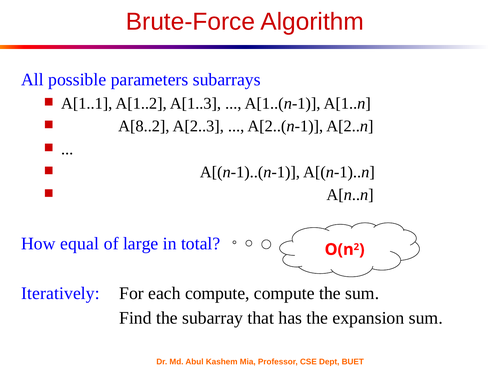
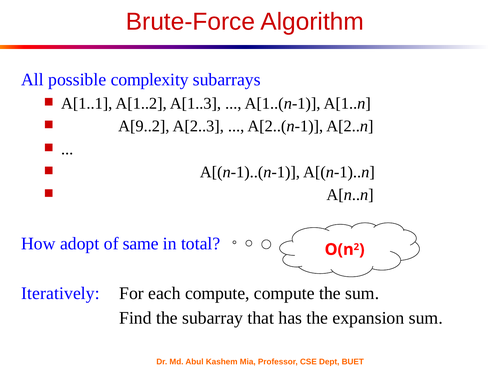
parameters: parameters -> complexity
A[8..2: A[8..2 -> A[9..2
equal: equal -> adopt
large: large -> same
